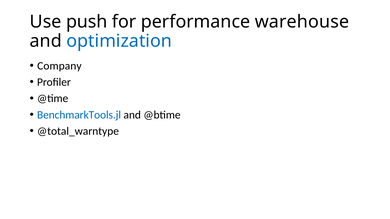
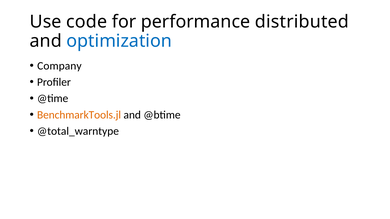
push: push -> code
warehouse: warehouse -> distributed
BenchmarkTools.jl colour: blue -> orange
